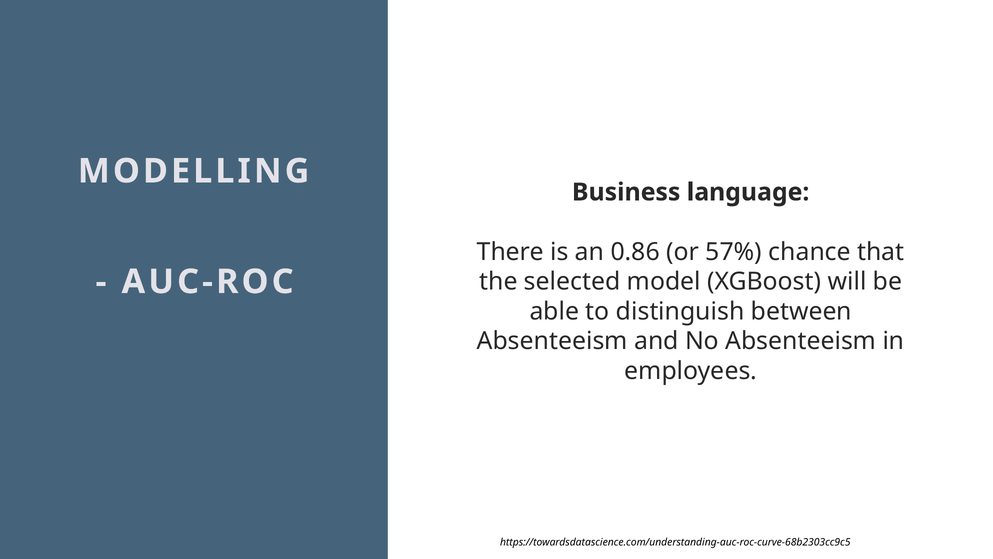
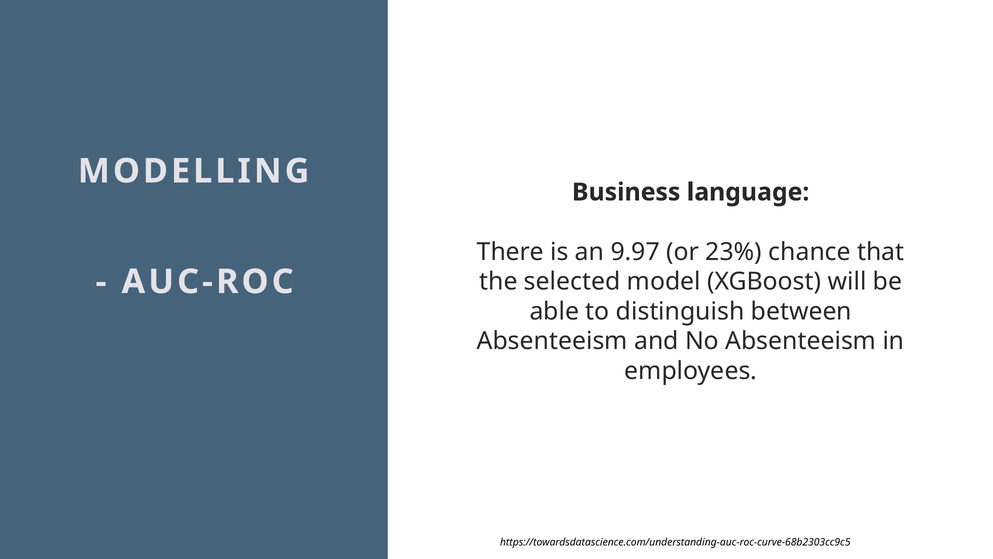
0.86: 0.86 -> 9.97
57%: 57% -> 23%
